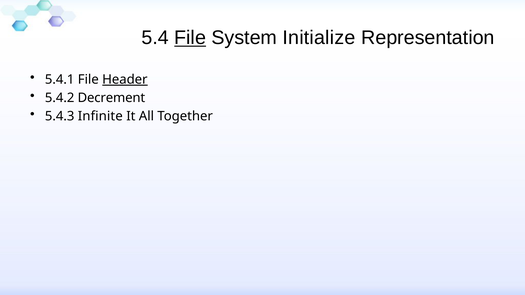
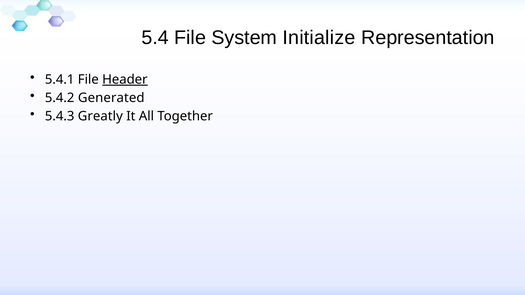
File at (190, 38) underline: present -> none
Decrement: Decrement -> Generated
Infinite: Infinite -> Greatly
